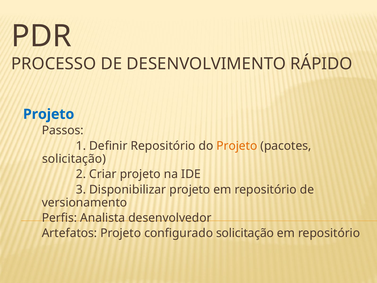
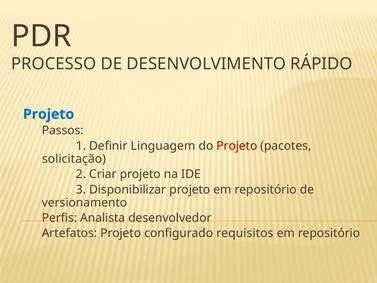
Definir Repositório: Repositório -> Linguagem
Projeto at (237, 146) colour: orange -> red
configurado solicitação: solicitação -> requisitos
